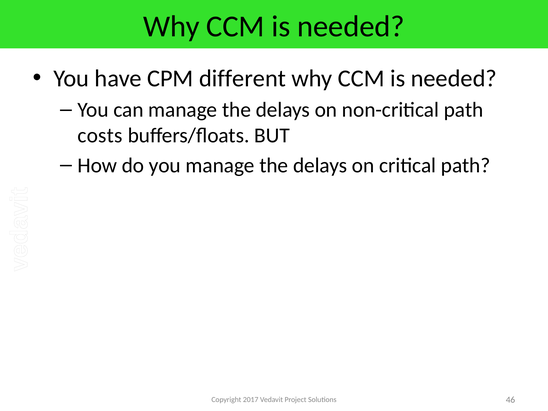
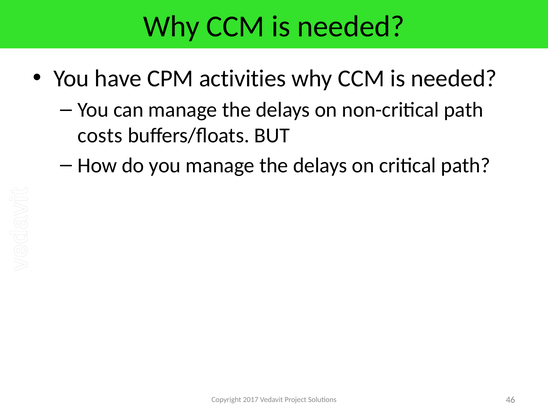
different: different -> activities
